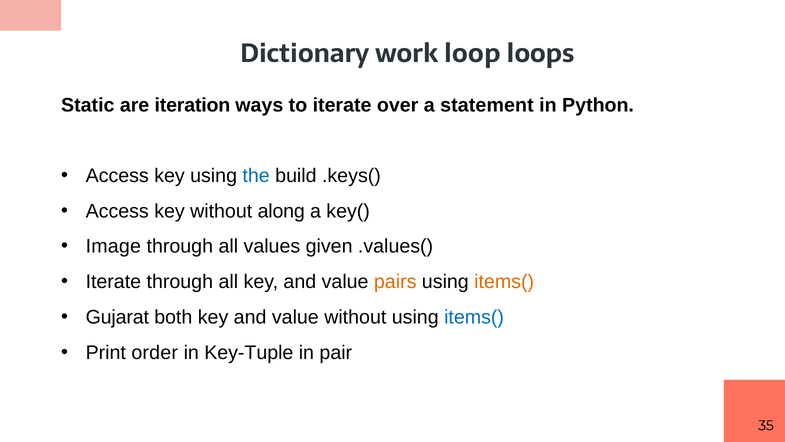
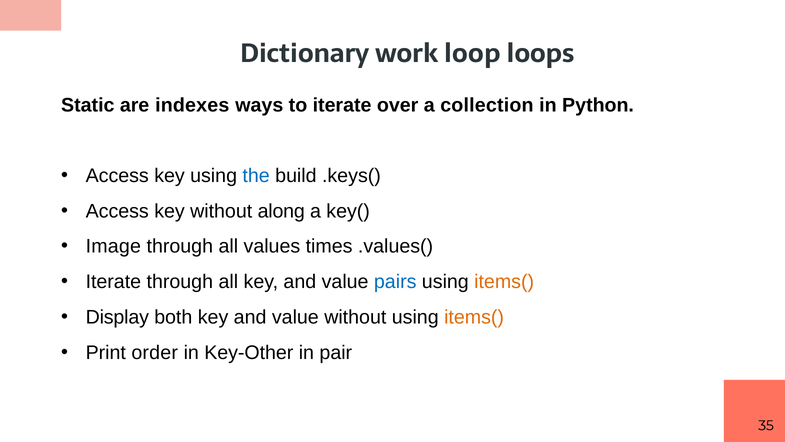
iteration: iteration -> indexes
statement: statement -> collection
given: given -> times
pairs colour: orange -> blue
Gujarat: Gujarat -> Display
items( at (474, 317) colour: blue -> orange
Key-Tuple: Key-Tuple -> Key-Other
